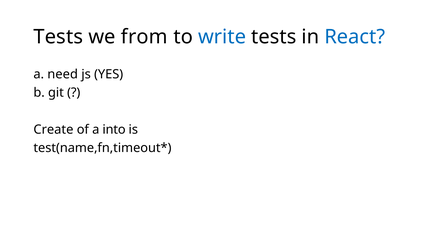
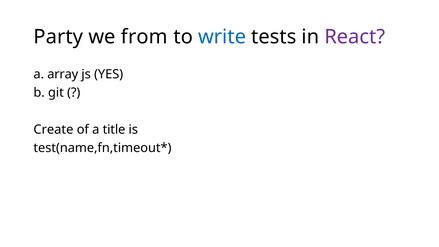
Tests at (58, 37): Tests -> Party
React colour: blue -> purple
need: need -> array
into: into -> title
